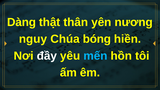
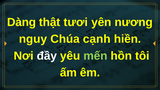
thân: thân -> tươi
bóng: bóng -> cạnh
mến colour: light blue -> light green
